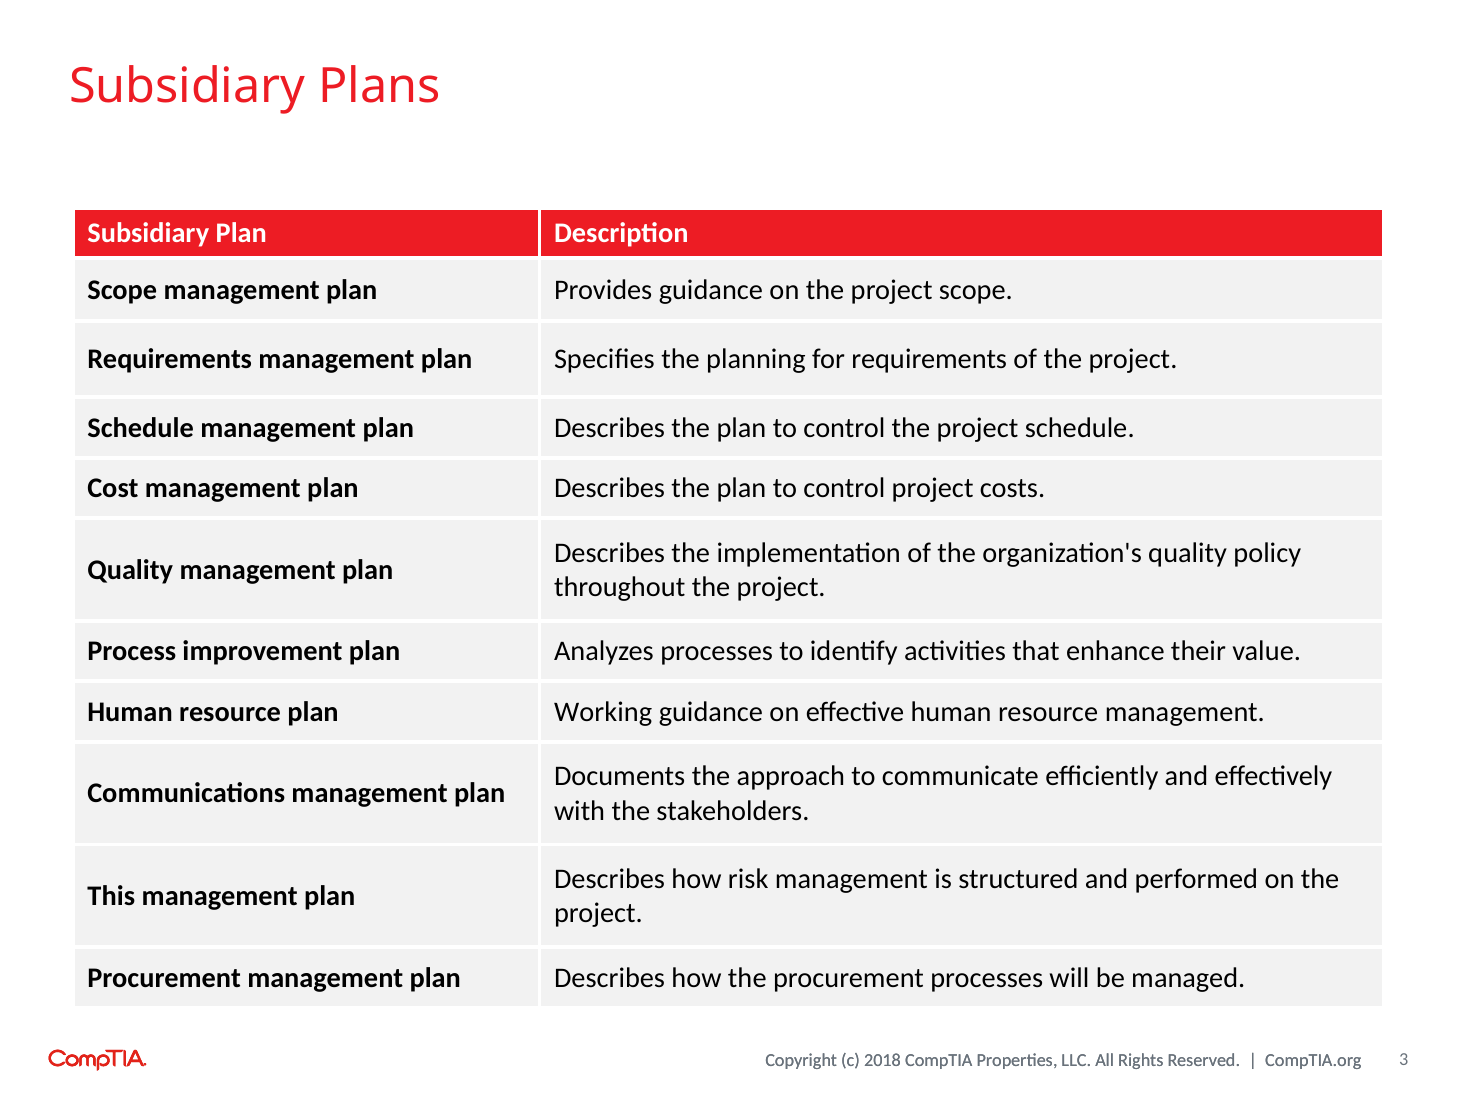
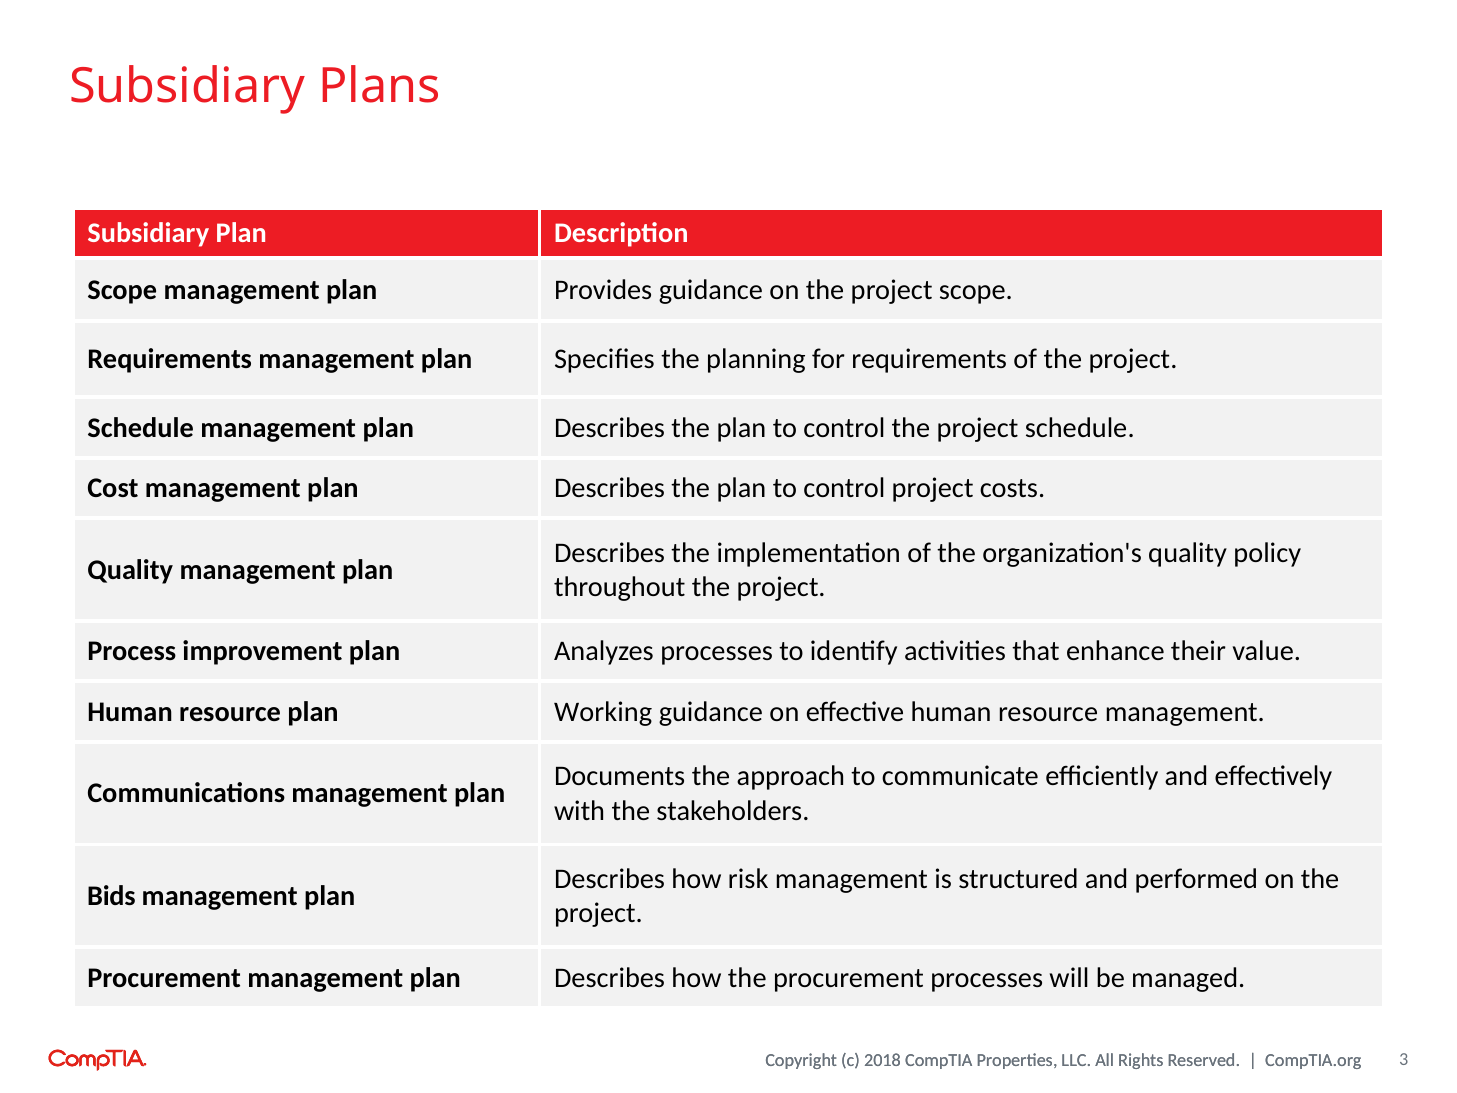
This: This -> Bids
